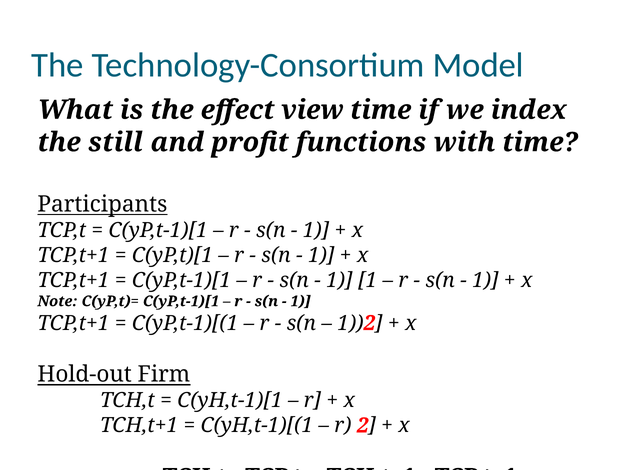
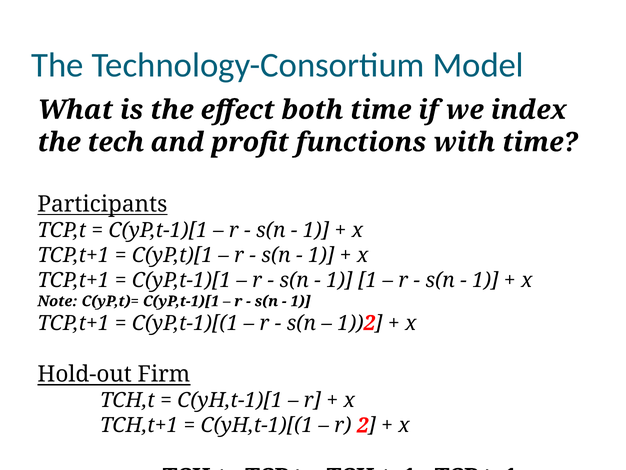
view: view -> both
still: still -> tech
